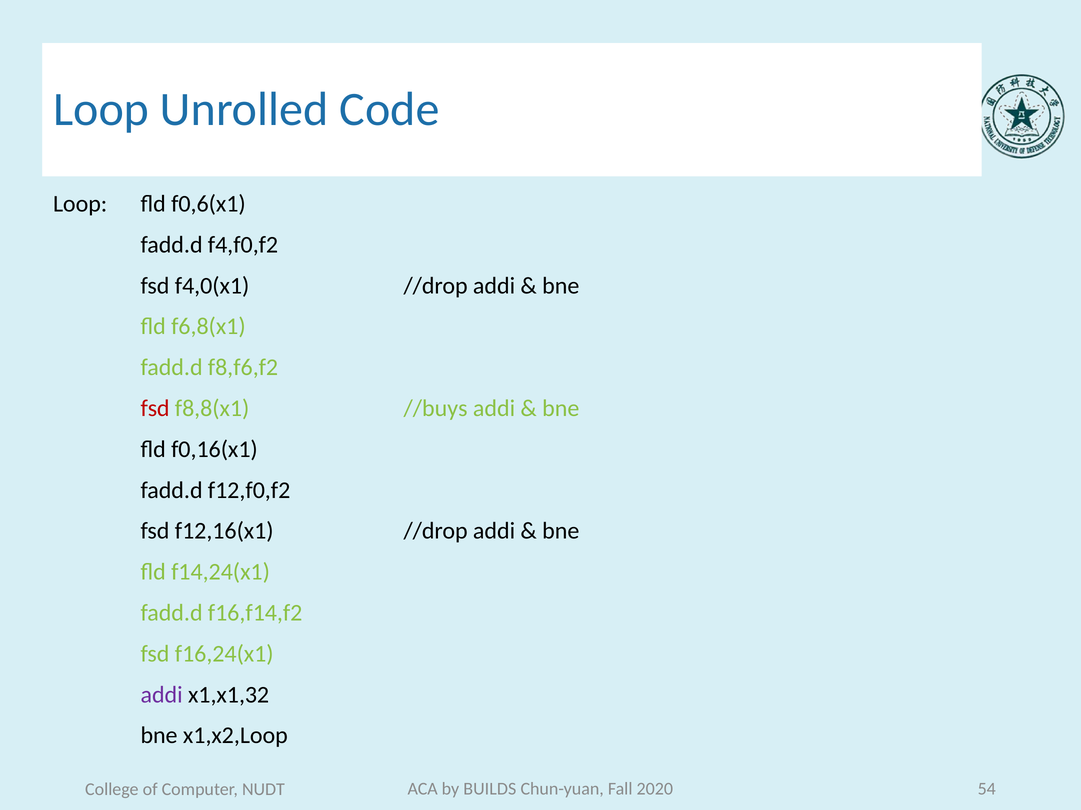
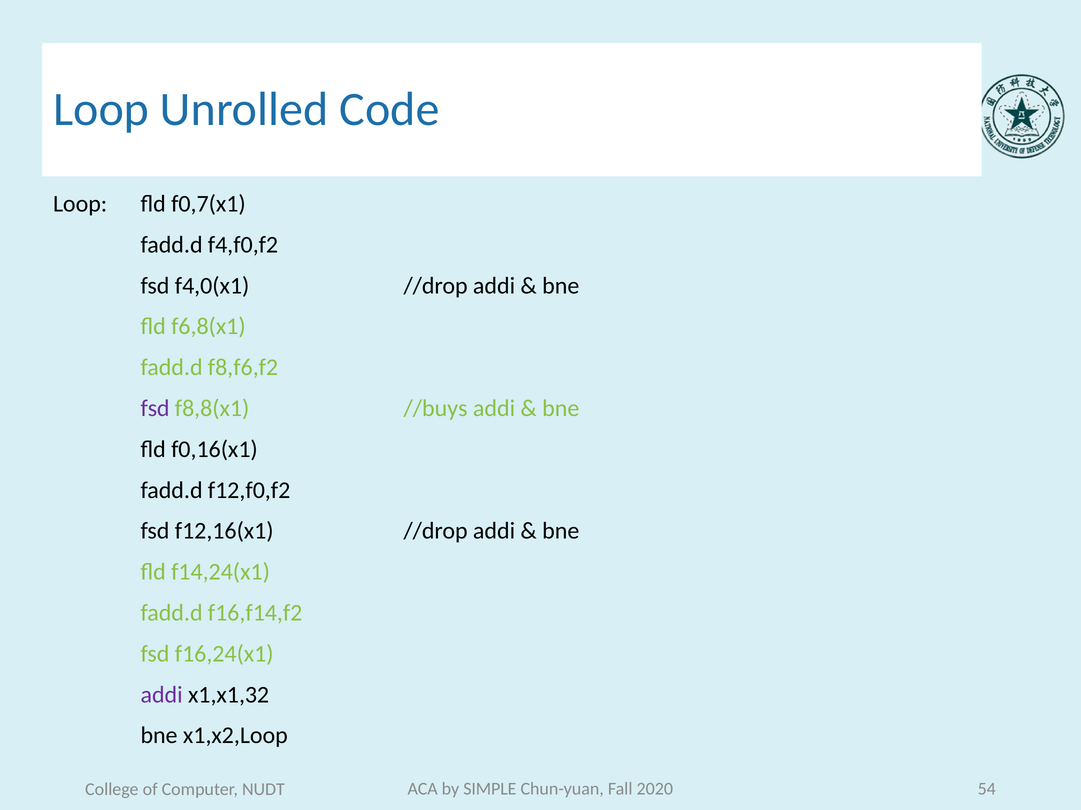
f0,6(x1: f0,6(x1 -> f0,7(x1
fsd at (155, 409) colour: red -> purple
BUILDS: BUILDS -> SIMPLE
